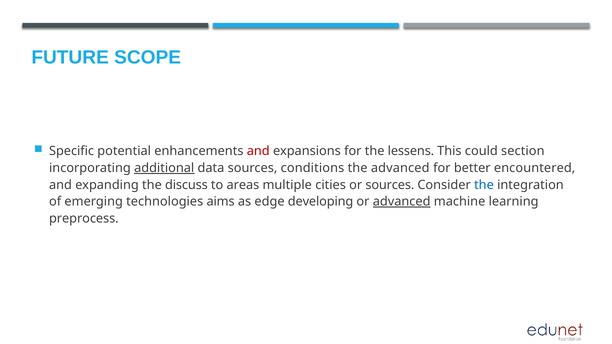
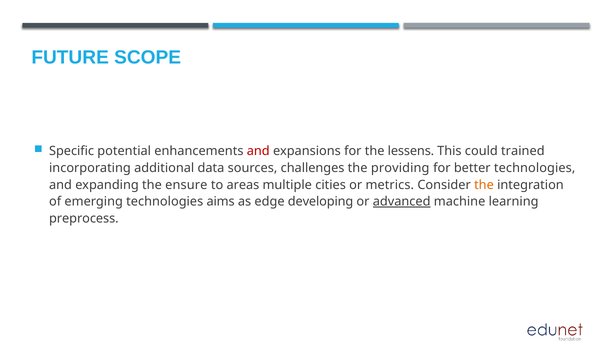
section: section -> trained
additional underline: present -> none
conditions: conditions -> challenges
the advanced: advanced -> providing
better encountered: encountered -> technologies
discuss: discuss -> ensure
or sources: sources -> metrics
the at (484, 185) colour: blue -> orange
